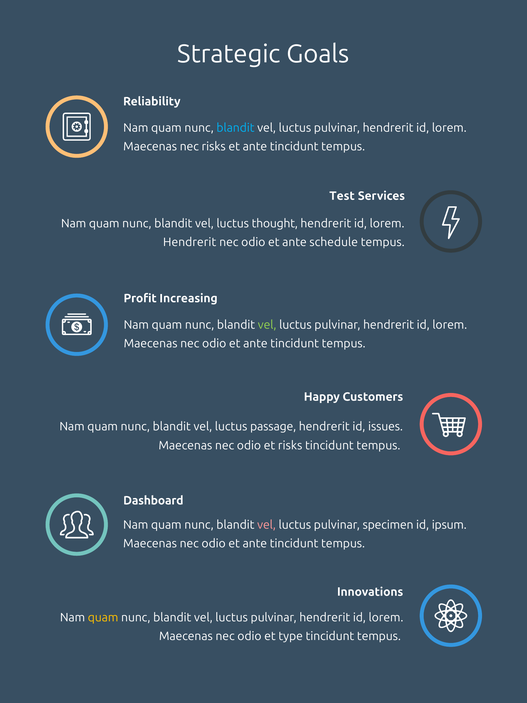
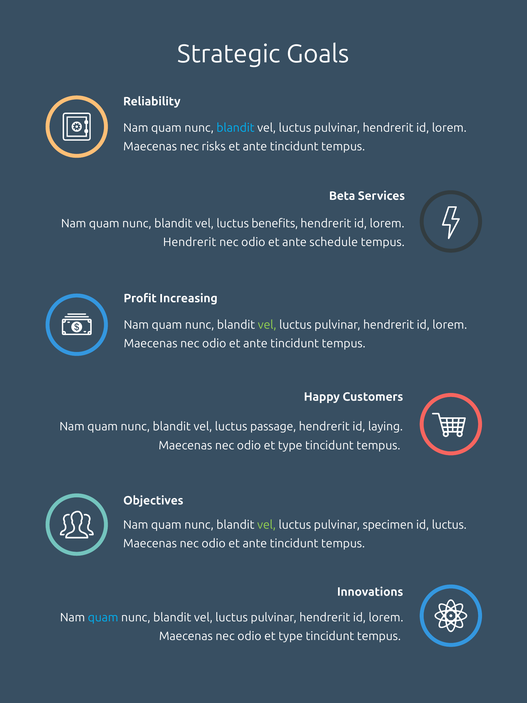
Test: Test -> Beta
thought: thought -> benefits
issues: issues -> laying
risks at (290, 445): risks -> type
Dashboard: Dashboard -> Objectives
vel at (267, 525) colour: pink -> light green
id ipsum: ipsum -> luctus
quam at (103, 617) colour: yellow -> light blue
